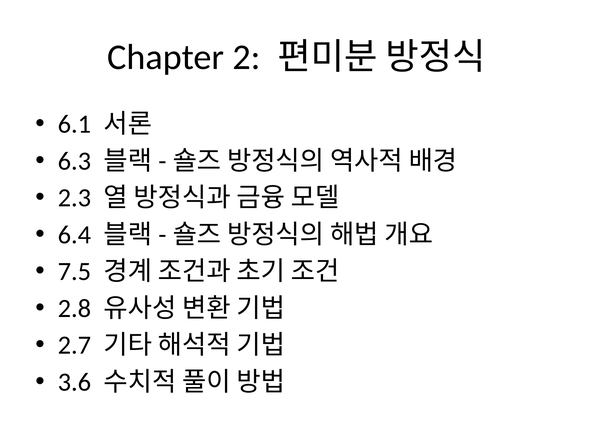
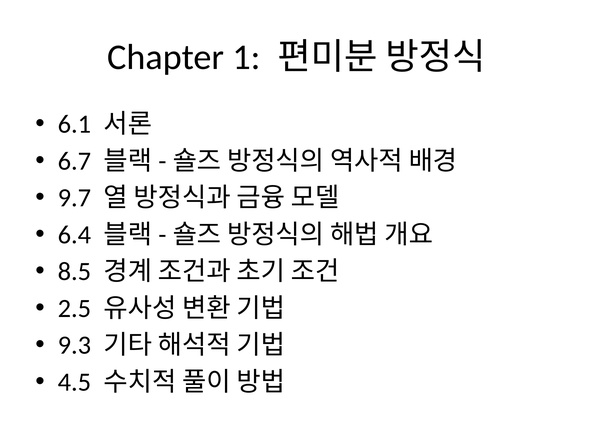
2: 2 -> 1
6.3: 6.3 -> 6.7
2.3: 2.3 -> 9.7
7.5: 7.5 -> 8.5
2.8: 2.8 -> 2.5
2.7: 2.7 -> 9.3
3.6: 3.6 -> 4.5
